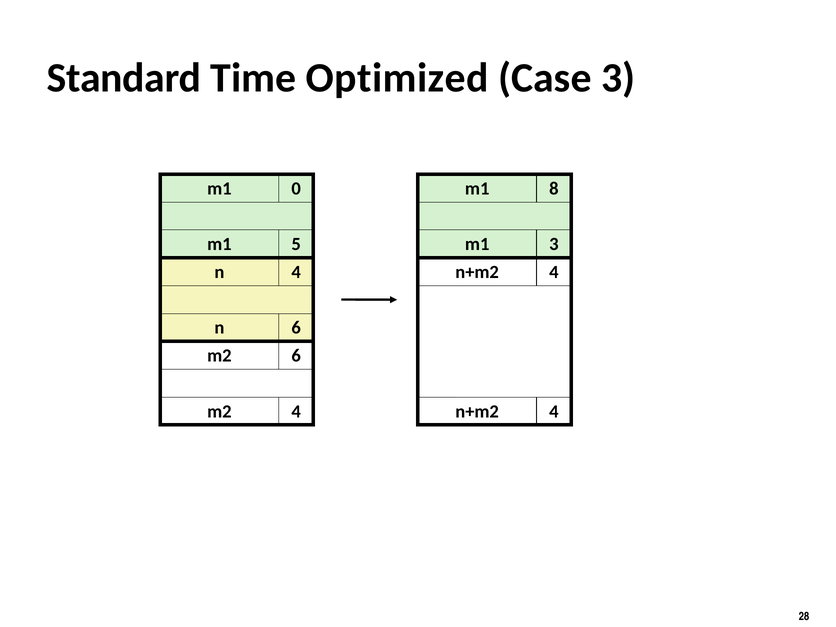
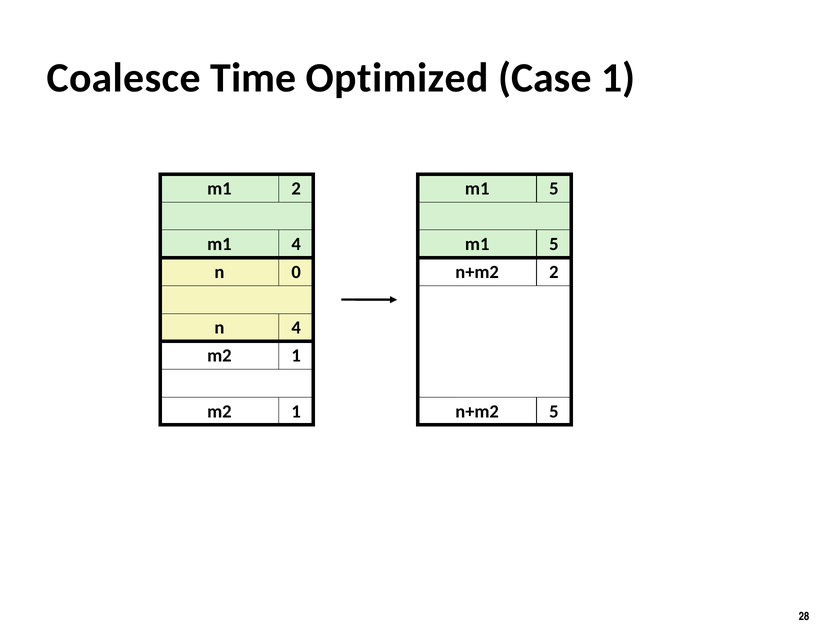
Standard: Standard -> Coalesce
Case 3: 3 -> 1
m1 0: 0 -> 2
8 at (554, 188): 8 -> 5
m1 5: 5 -> 4
3 at (554, 244): 3 -> 5
n 4: 4 -> 0
4 at (554, 272): 4 -> 2
n 6: 6 -> 4
6 at (296, 356): 6 -> 1
4 at (296, 411): 4 -> 1
4 at (554, 411): 4 -> 5
